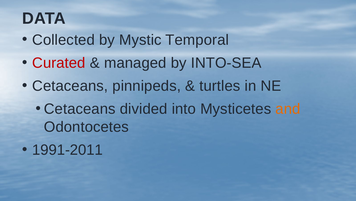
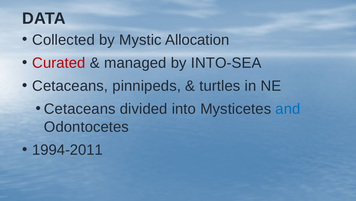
Temporal: Temporal -> Allocation
and colour: orange -> blue
1991-2011: 1991-2011 -> 1994-2011
